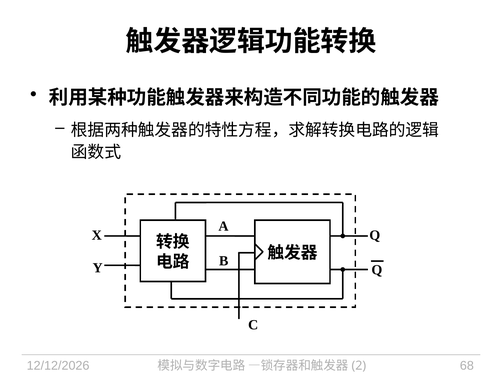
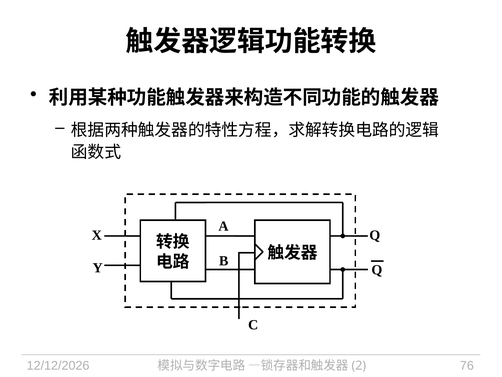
68: 68 -> 76
